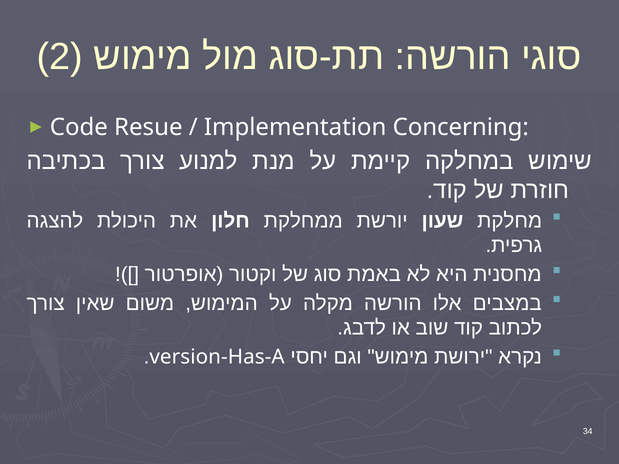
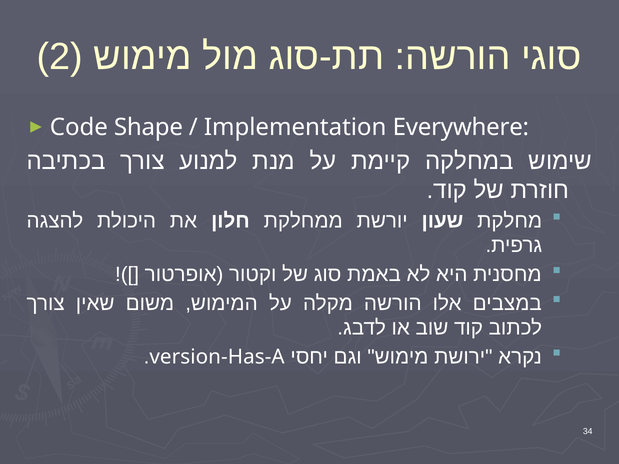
Resue: Resue -> Shape
Concerning: Concerning -> Everywhere
